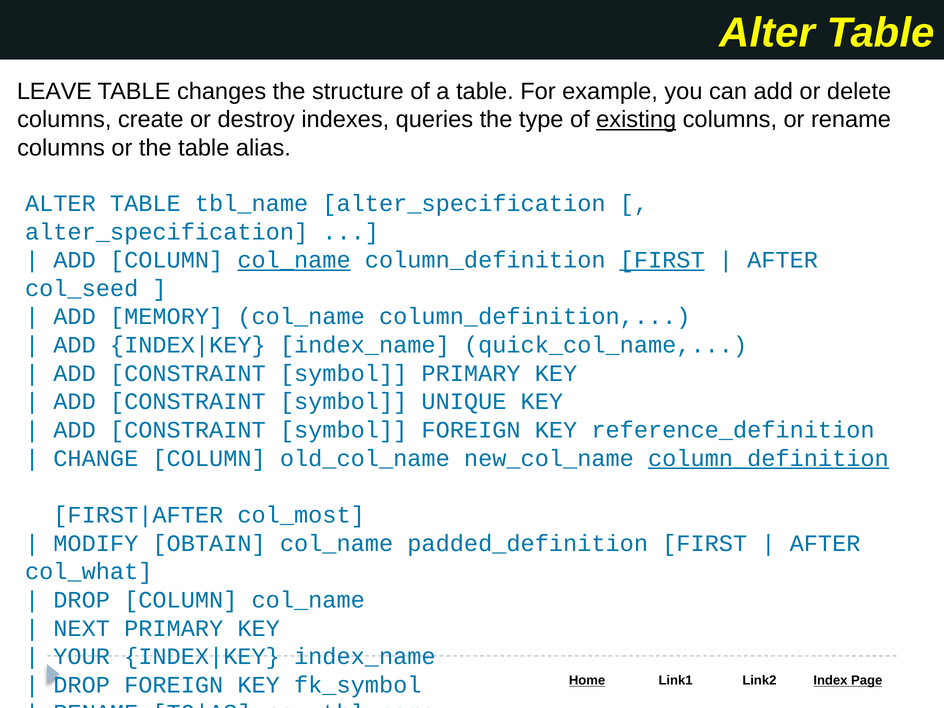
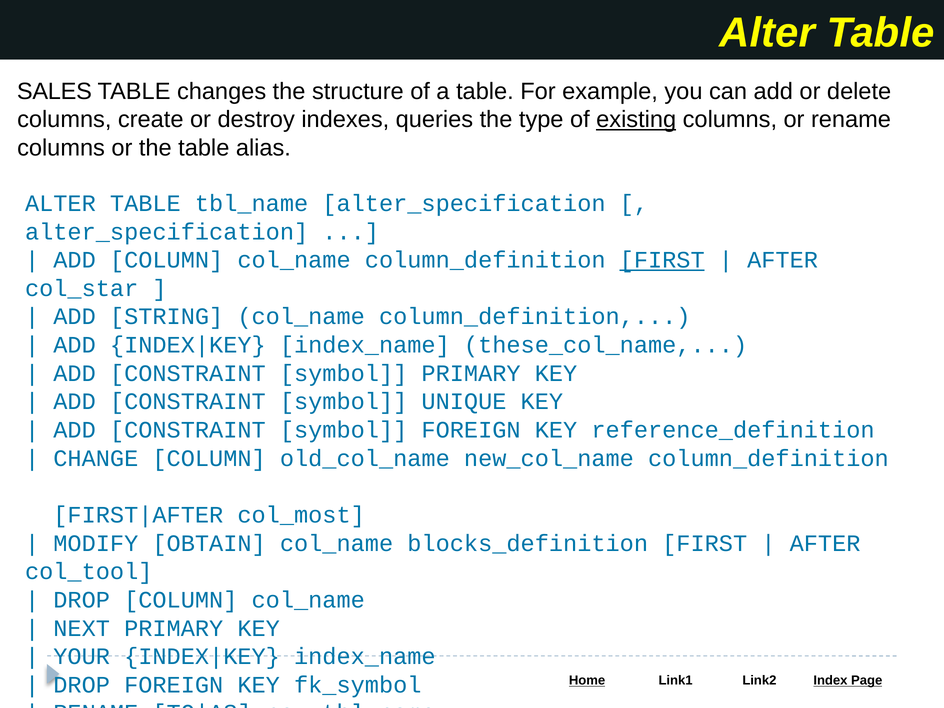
LEAVE: LEAVE -> SALES
col_name at (294, 260) underline: present -> none
col_seed: col_seed -> col_star
MEMORY: MEMORY -> STRING
quick_col_name: quick_col_name -> these_col_name
column_definition at (768, 458) underline: present -> none
padded_definition: padded_definition -> blocks_definition
col_what: col_what -> col_tool
